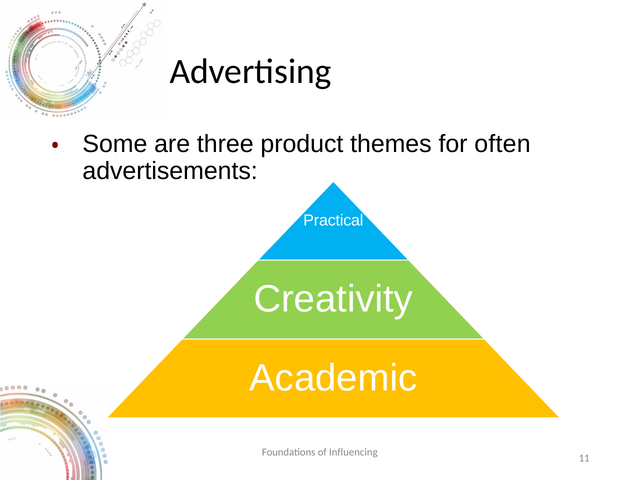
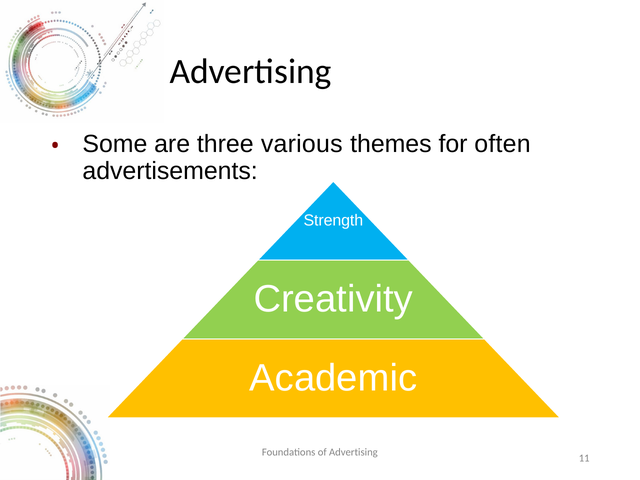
product: product -> various
Practical: Practical -> Strength
of Influencing: Influencing -> Advertising
